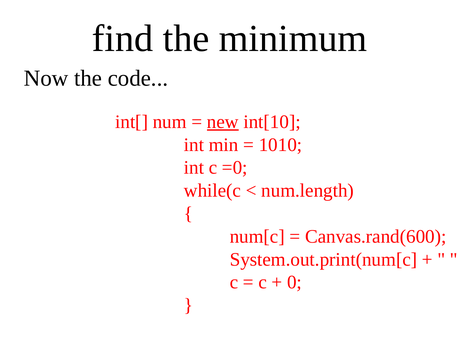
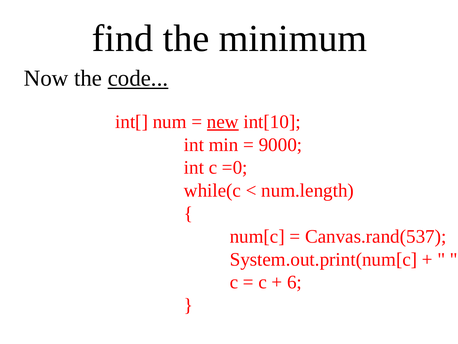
code underline: none -> present
1010: 1010 -> 9000
Canvas.rand(600: Canvas.rand(600 -> Canvas.rand(537
0: 0 -> 6
